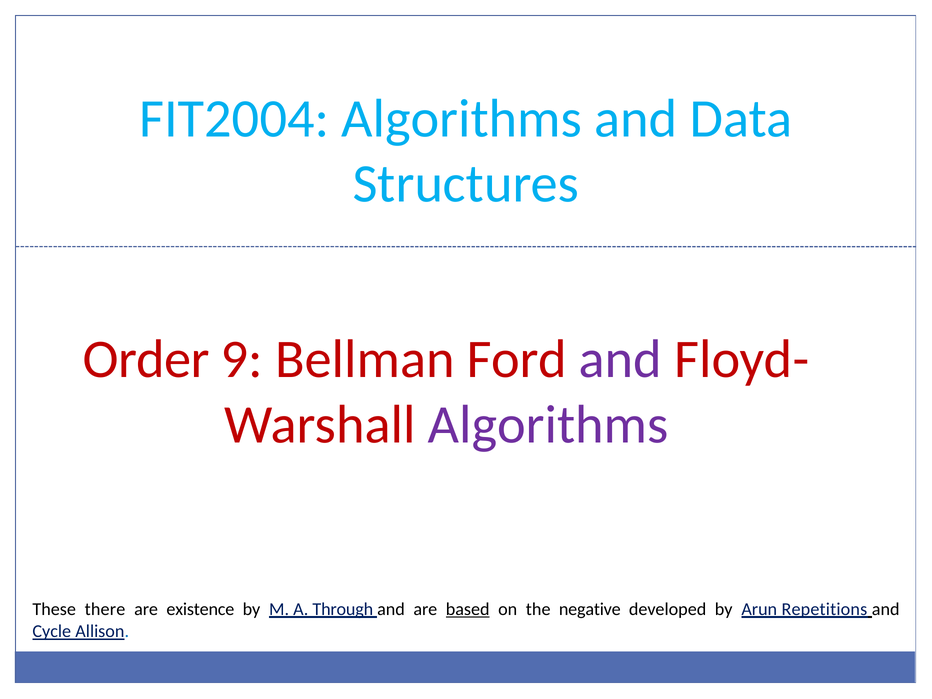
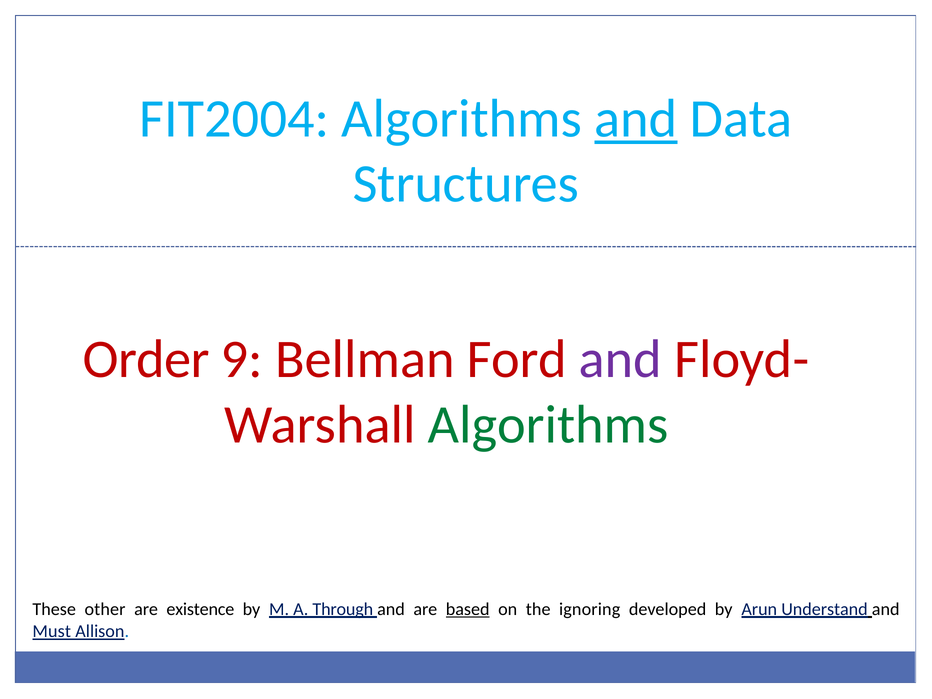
and at (636, 119) underline: none -> present
Algorithms at (548, 425) colour: purple -> green
there: there -> other
negative: negative -> ignoring
Repetitions: Repetitions -> Understand
Cycle: Cycle -> Must
